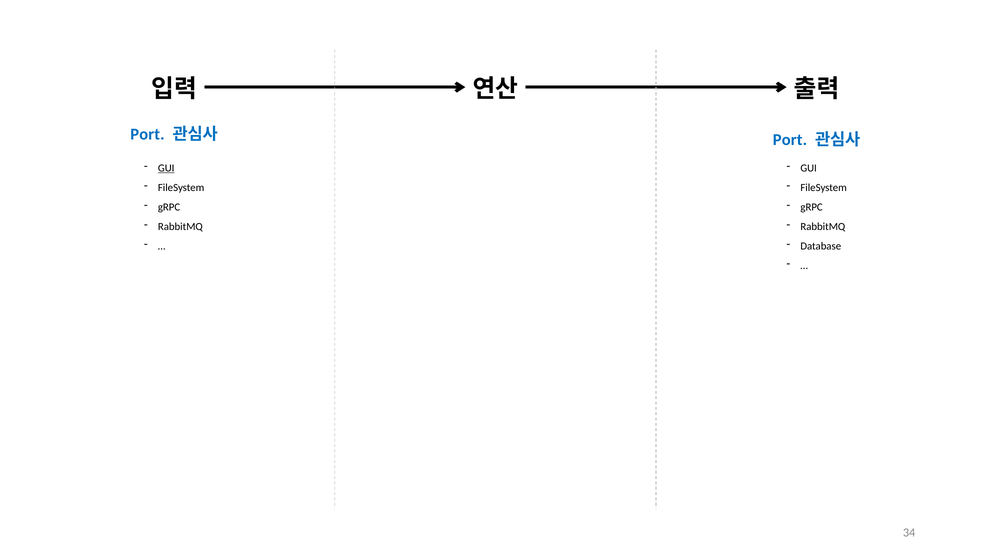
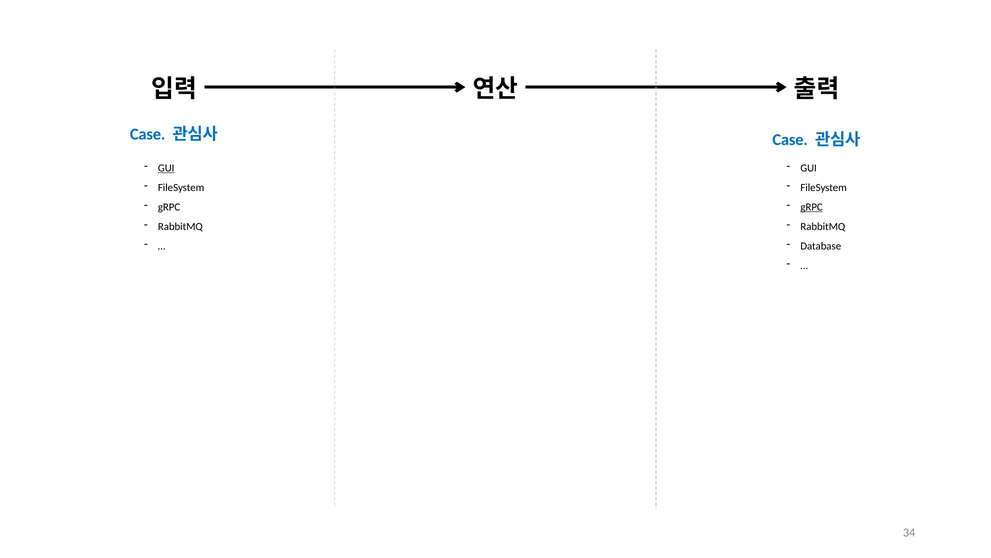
Port at (147, 134): Port -> Case
Port at (790, 140): Port -> Case
gRPC at (812, 207) underline: none -> present
